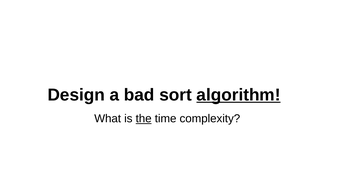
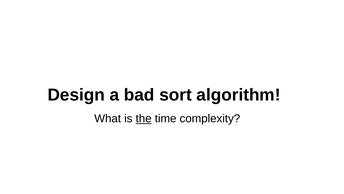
algorithm underline: present -> none
